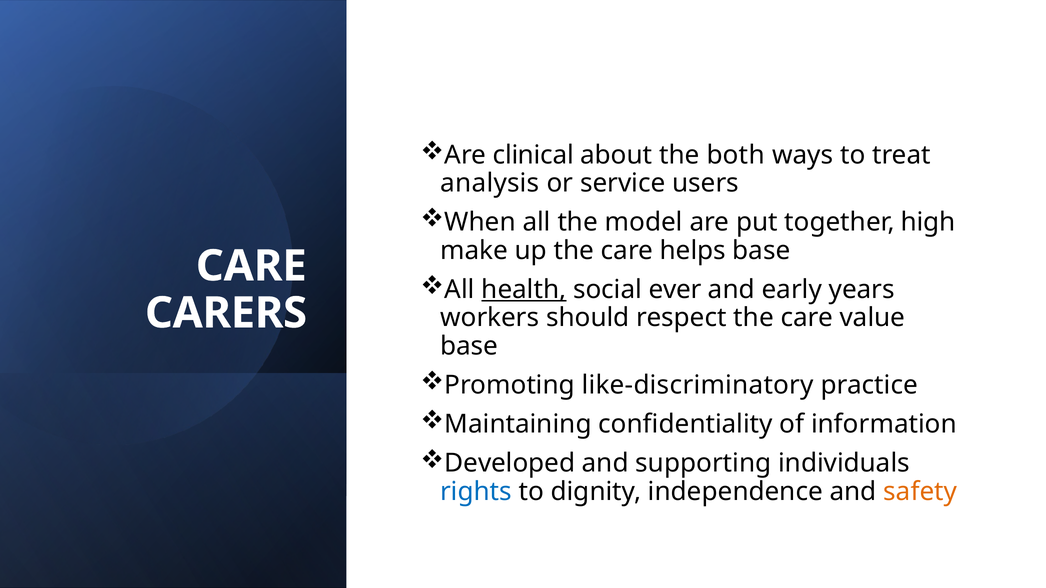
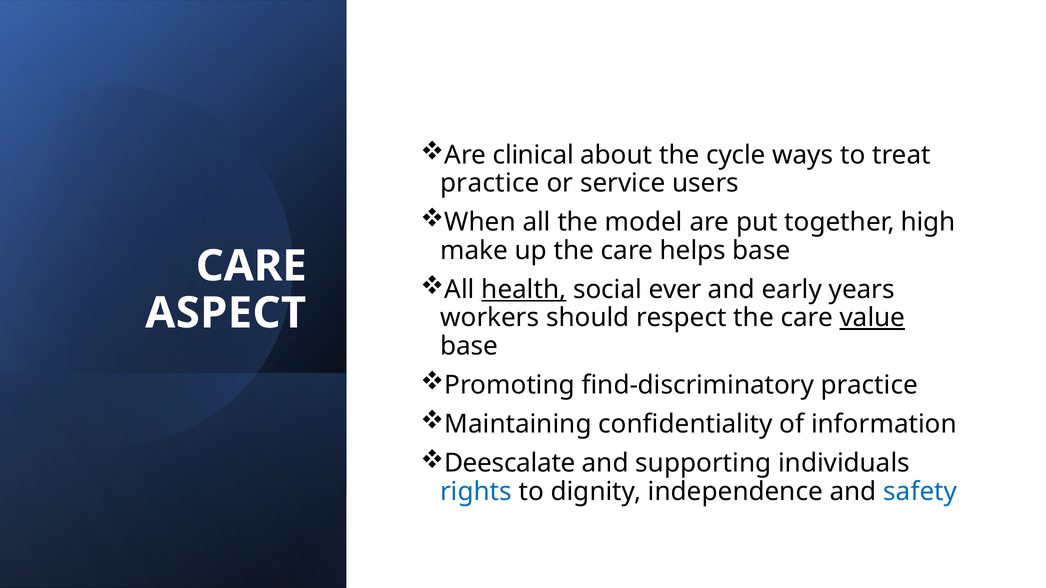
both: both -> cycle
analysis at (490, 183): analysis -> practice
CARERS: CARERS -> ASPECT
value underline: none -> present
like-discriminatory: like-discriminatory -> find-discriminatory
Developed: Developed -> Deescalate
safety colour: orange -> blue
